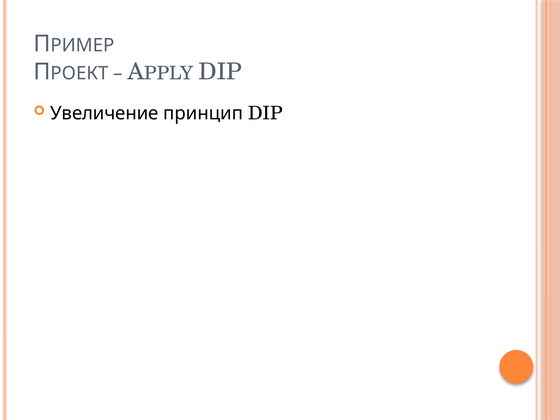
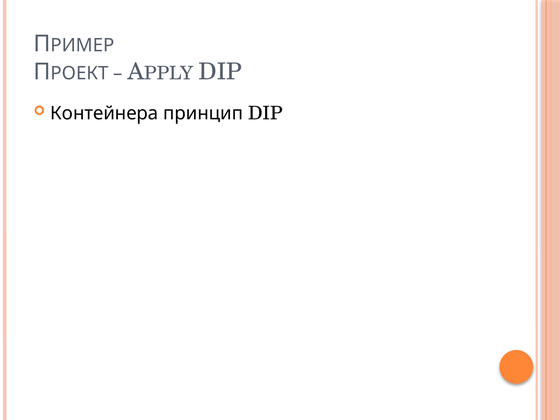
Увеличение: Увеличение -> Контейнера
